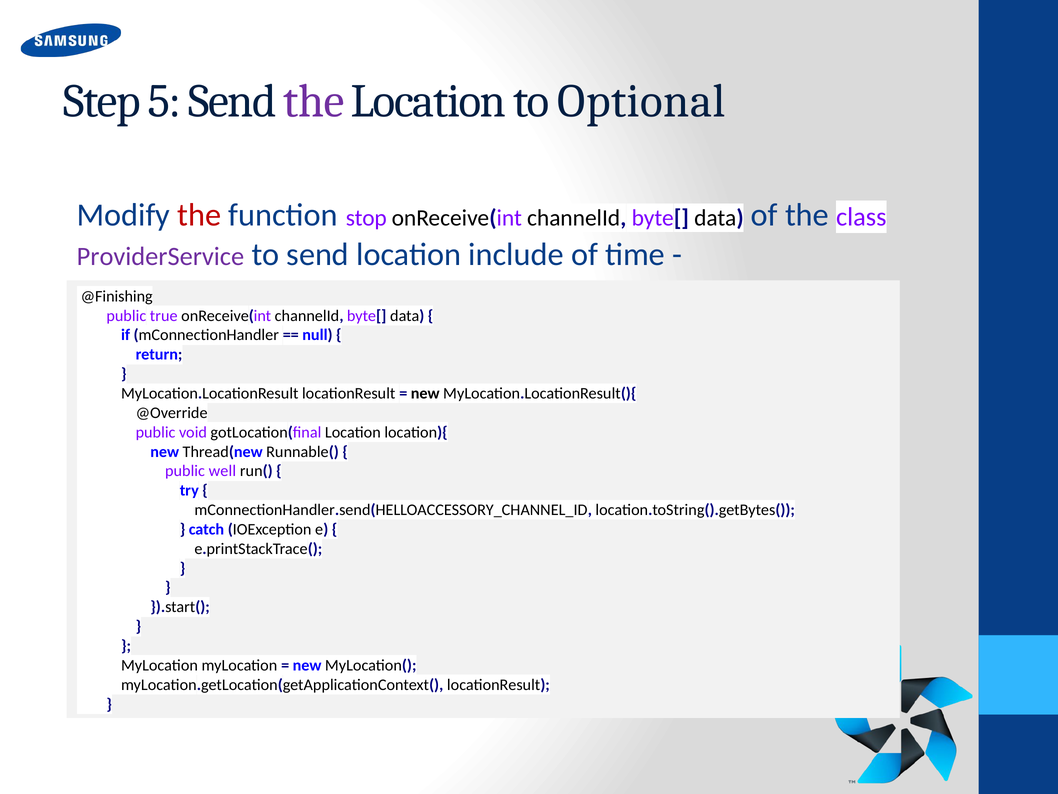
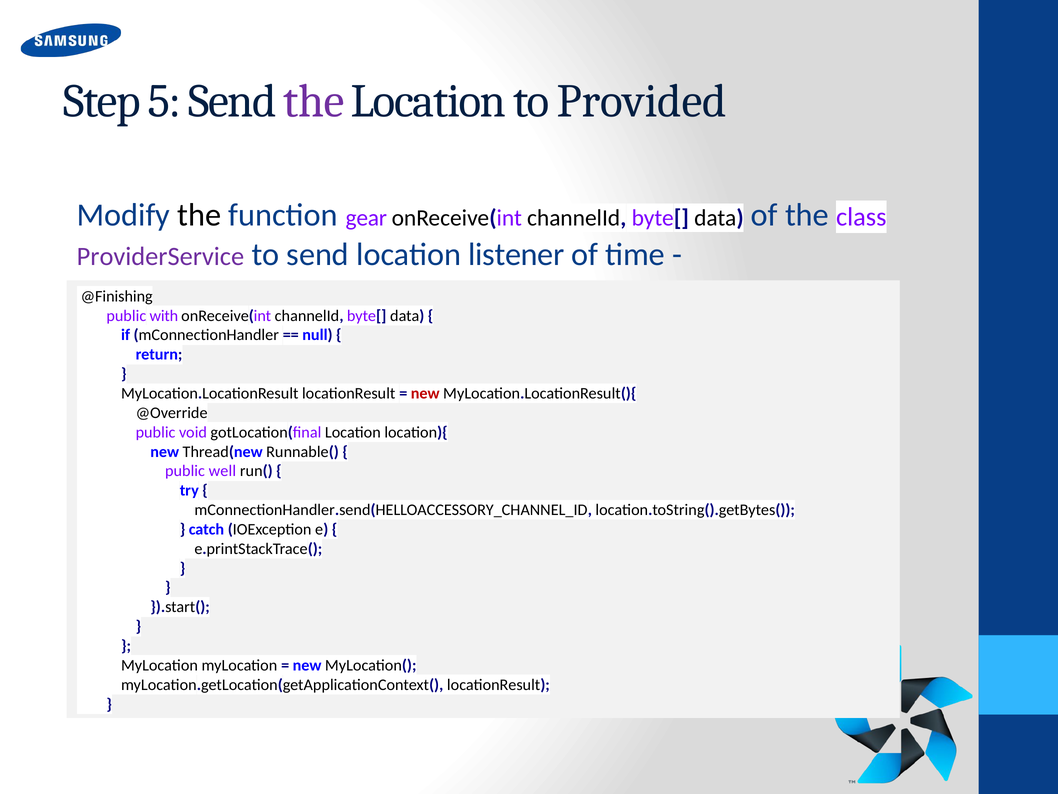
Optional: Optional -> Provided
the at (199, 215) colour: red -> black
stop: stop -> gear
include: include -> listener
true: true -> with
new at (425, 393) colour: black -> red
